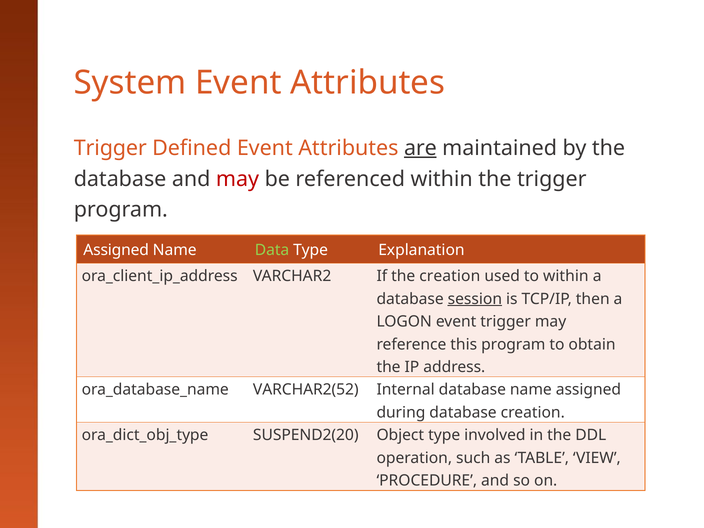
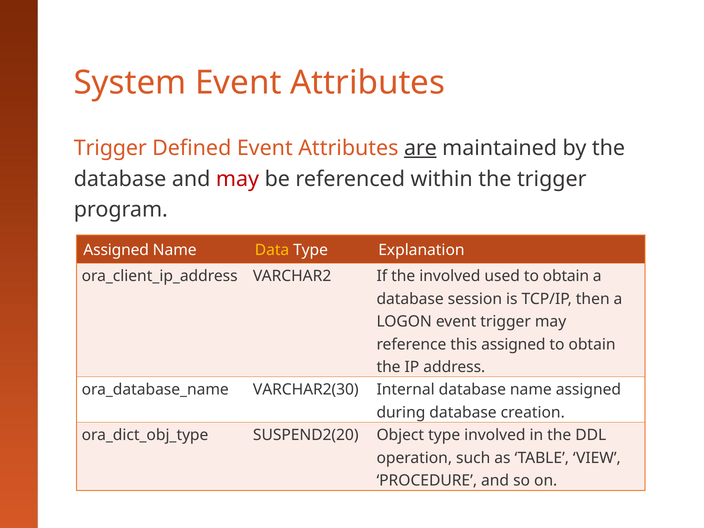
Data colour: light green -> yellow
the creation: creation -> involved
used to within: within -> obtain
session underline: present -> none
this program: program -> assigned
VARCHAR2(52: VARCHAR2(52 -> VARCHAR2(30
